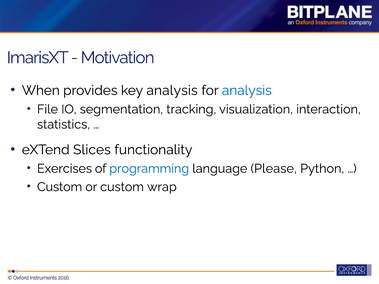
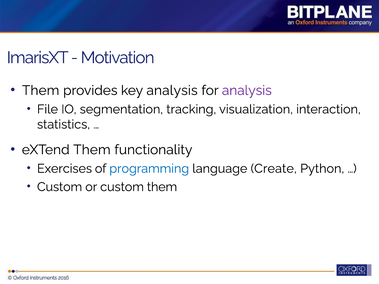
When at (41, 90): When -> Them
analysis at (247, 90) colour: blue -> purple
eXTend Slices: Slices -> Them
Please: Please -> Create
custom wrap: wrap -> them
